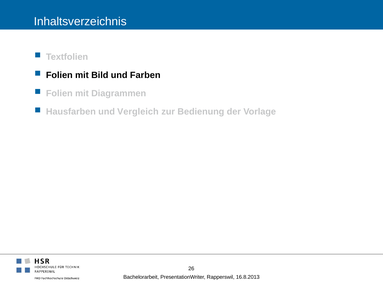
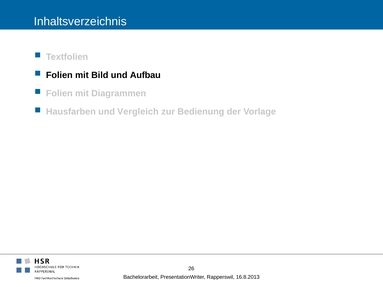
Farben: Farben -> Aufbau
